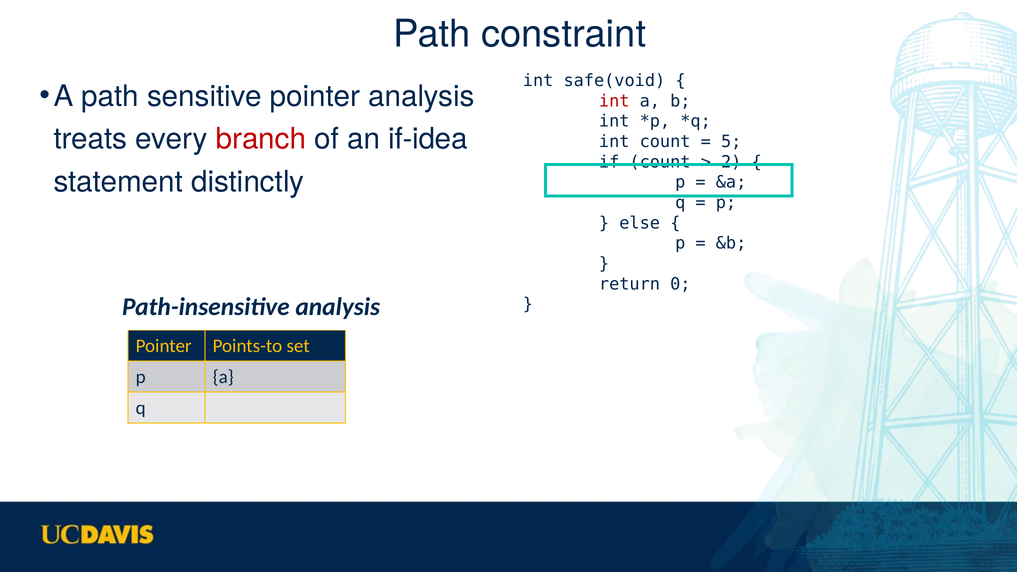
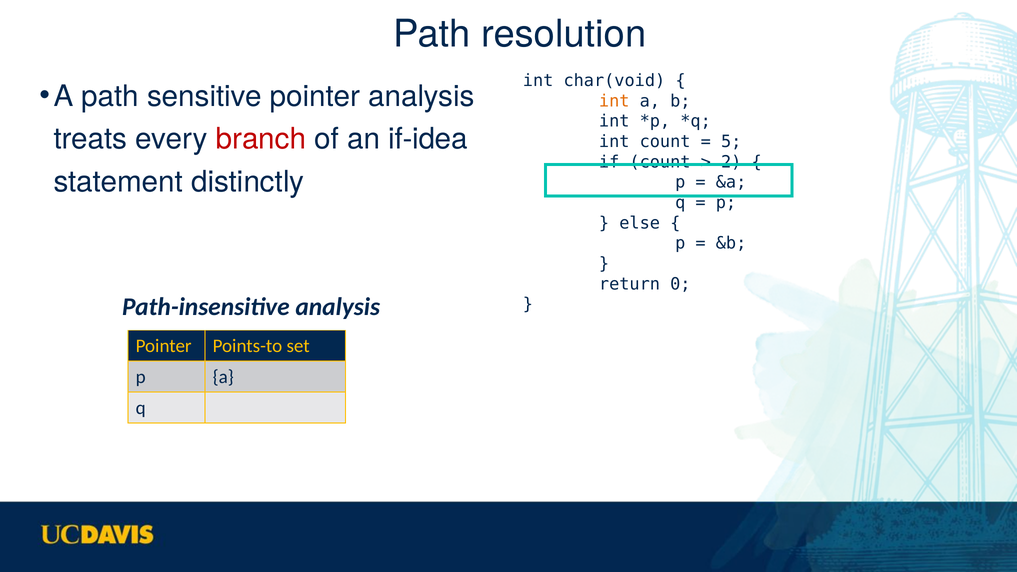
constraint: constraint -> resolution
safe(void: safe(void -> char(void
int at (614, 101) colour: red -> orange
